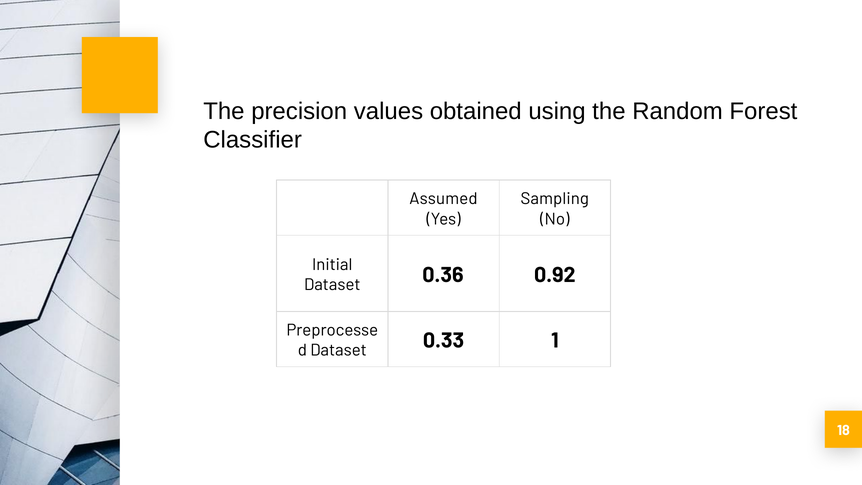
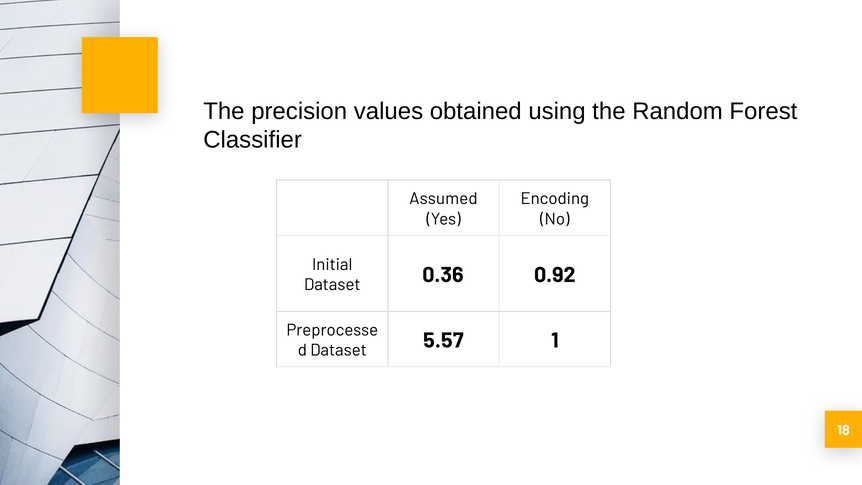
Sampling: Sampling -> Encoding
0.33: 0.33 -> 5.57
